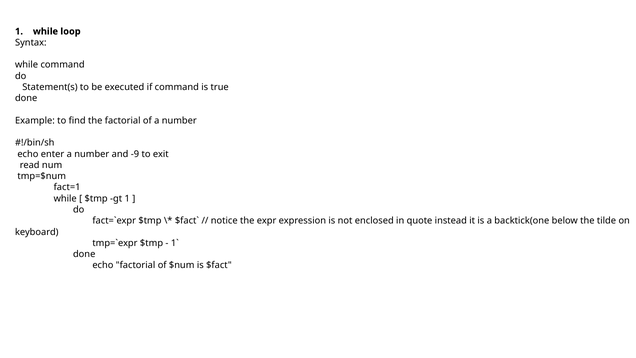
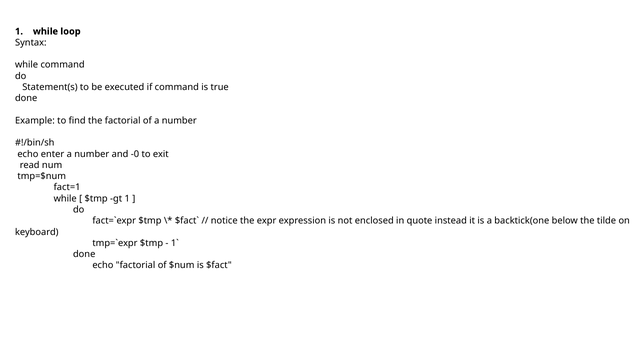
-9: -9 -> -0
